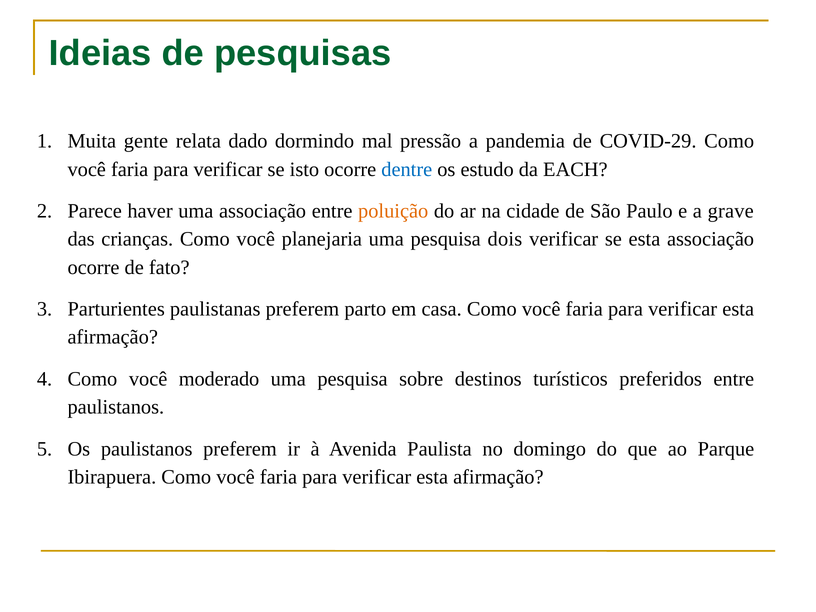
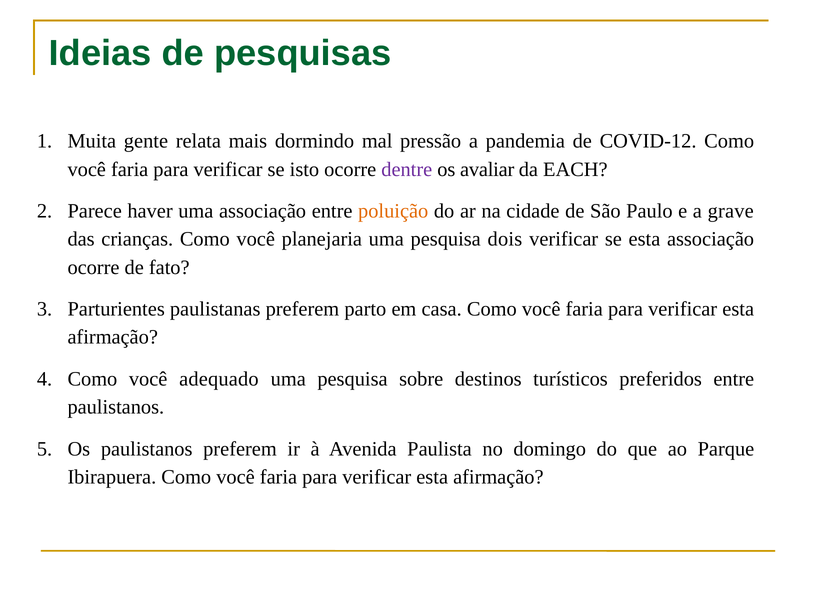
dado: dado -> mais
COVID-29: COVID-29 -> COVID-12
dentre colour: blue -> purple
estudo: estudo -> avaliar
moderado: moderado -> adequado
